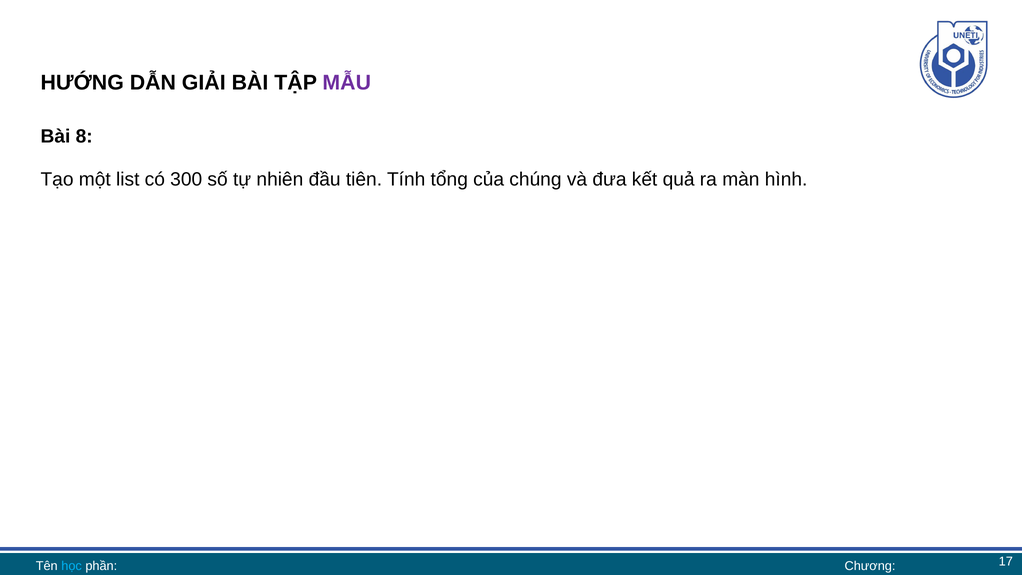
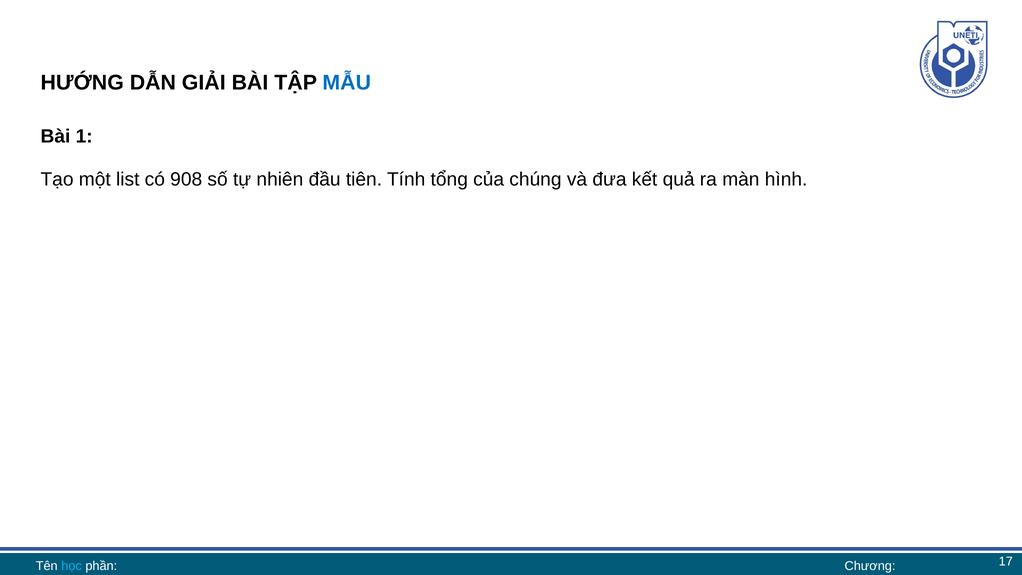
MẪU colour: purple -> blue
8: 8 -> 1
300: 300 -> 908
